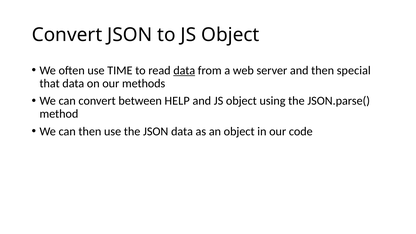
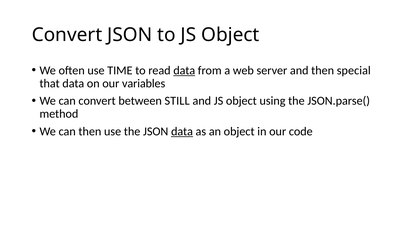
methods: methods -> variables
HELP: HELP -> STILL
data at (182, 131) underline: none -> present
